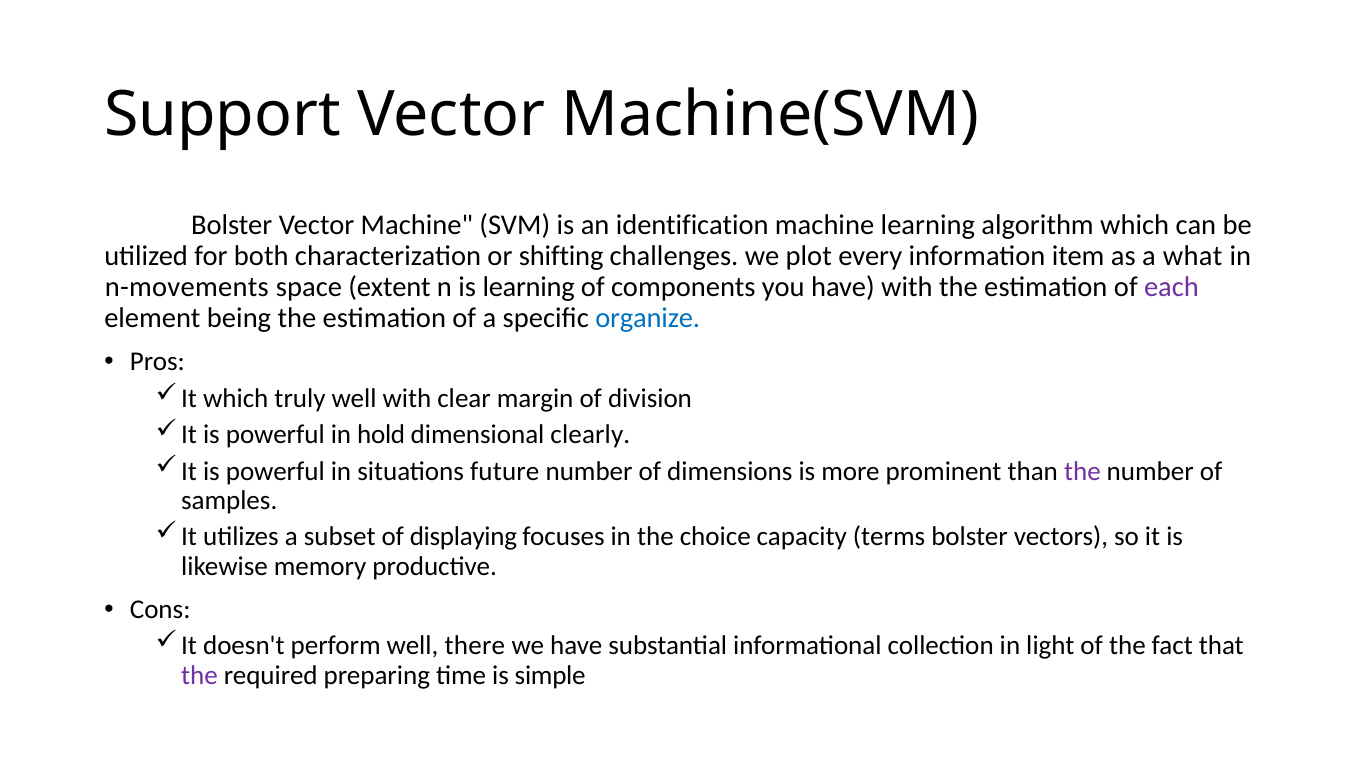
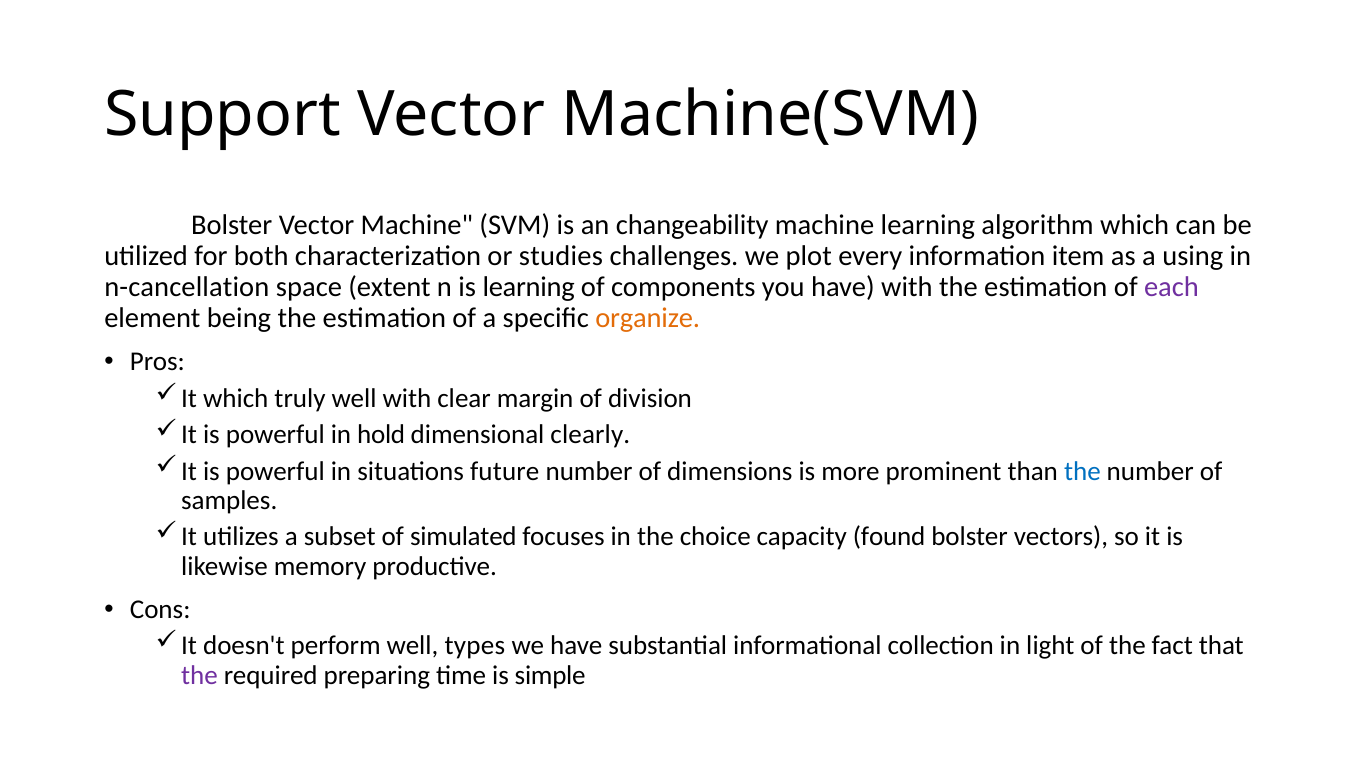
identification: identification -> changeability
shifting: shifting -> studies
what: what -> using
n-movements: n-movements -> n-cancellation
organize colour: blue -> orange
the at (1082, 471) colour: purple -> blue
displaying: displaying -> simulated
terms: terms -> found
there: there -> types
